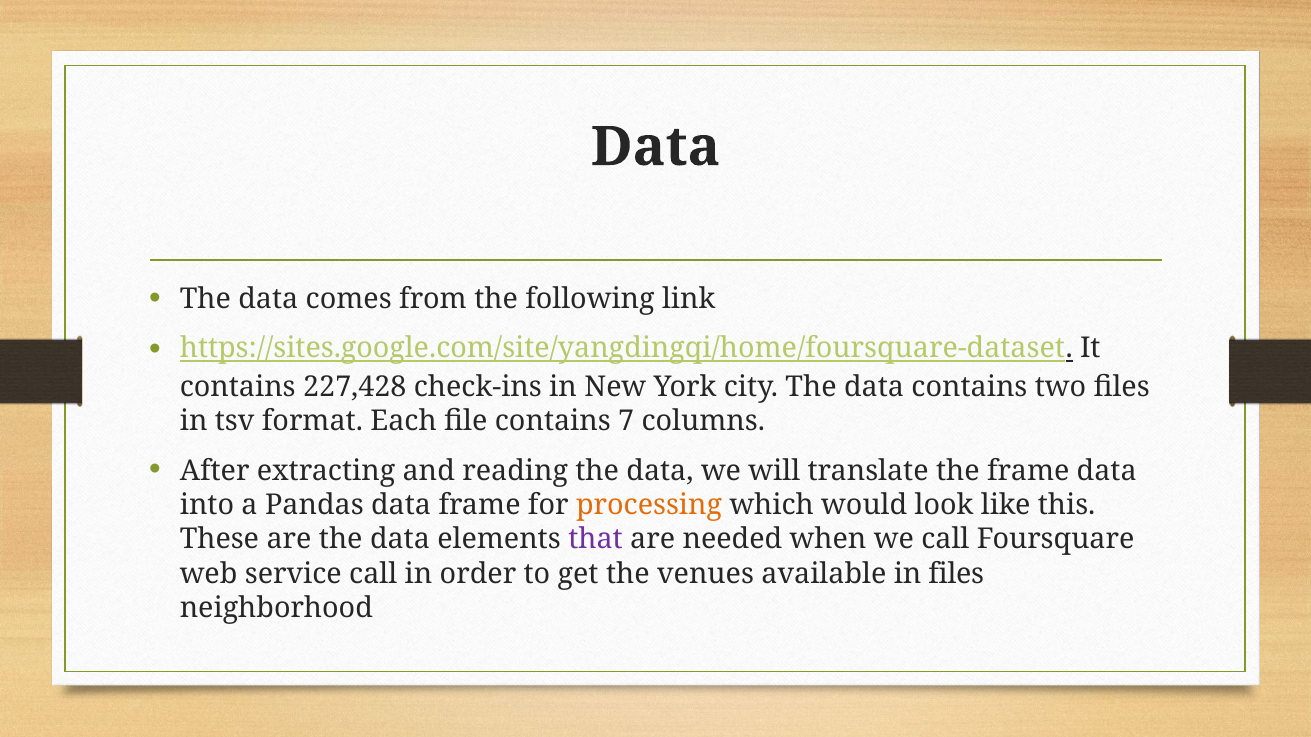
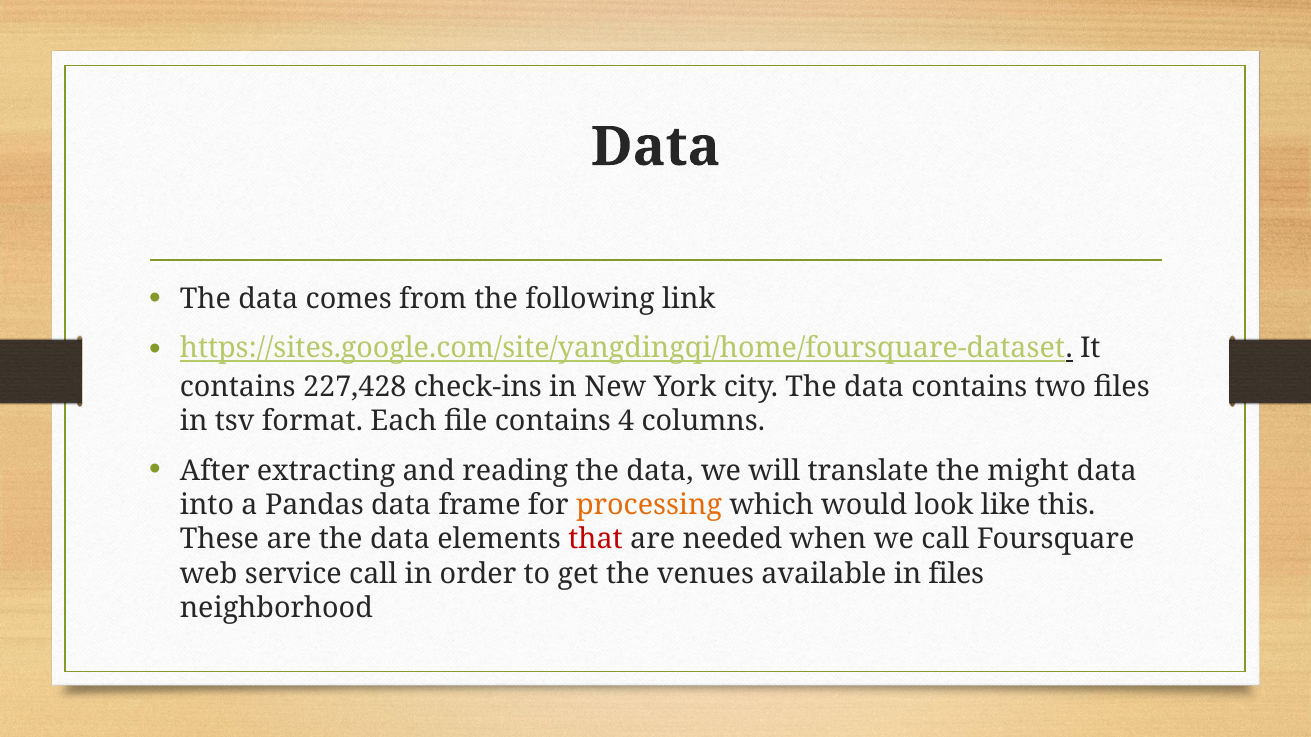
7: 7 -> 4
the frame: frame -> might
that colour: purple -> red
